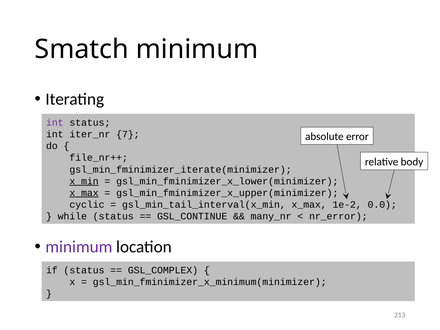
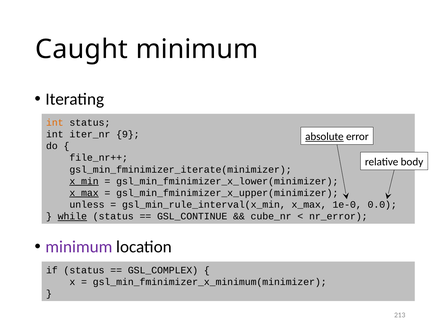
Smatch: Smatch -> Caught
int at (55, 123) colour: purple -> orange
7: 7 -> 9
absolute underline: none -> present
cyclic: cyclic -> unless
gsl_min_tail_interval(x_min: gsl_min_tail_interval(x_min -> gsl_min_rule_interval(x_min
1e-2: 1e-2 -> 1e-0
while underline: none -> present
many_nr: many_nr -> cube_nr
